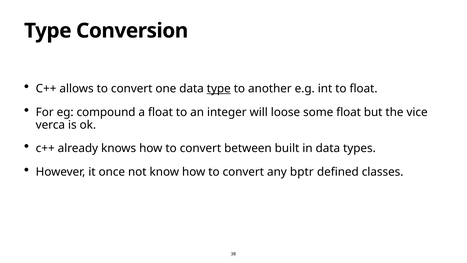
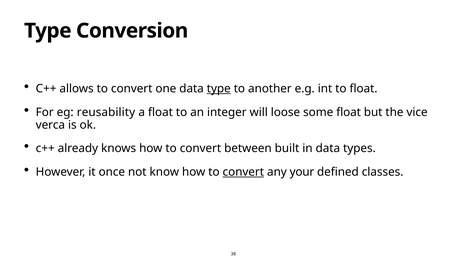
compound: compound -> reusability
convert at (243, 172) underline: none -> present
bptr: bptr -> your
